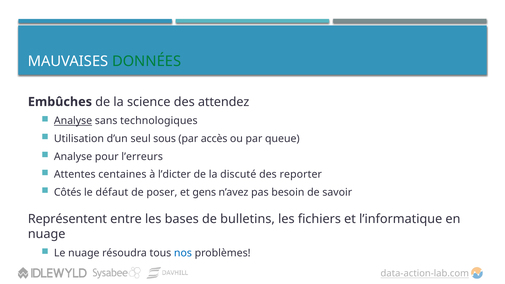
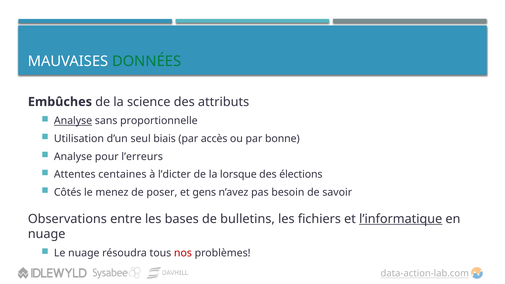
attendez: attendez -> attributs
technologiques: technologiques -> proportionnelle
sous: sous -> biais
queue: queue -> bonne
discuté: discuté -> lorsque
reporter: reporter -> élections
défaut: défaut -> menez
Représentent: Représentent -> Observations
l’informatique underline: none -> present
nos colour: blue -> red
